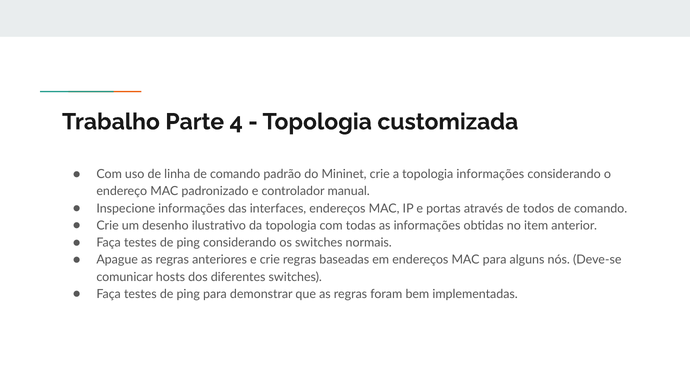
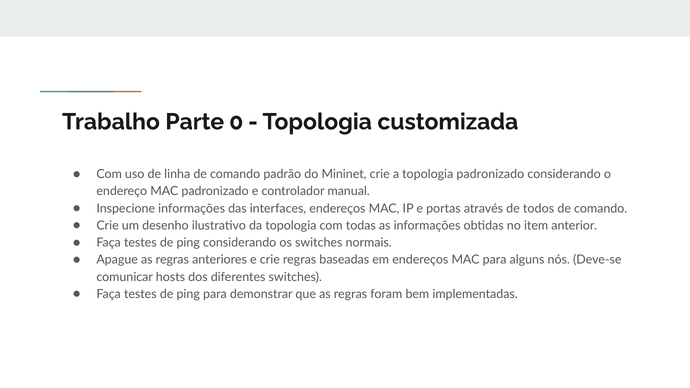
4: 4 -> 0
topologia informações: informações -> padronizado
